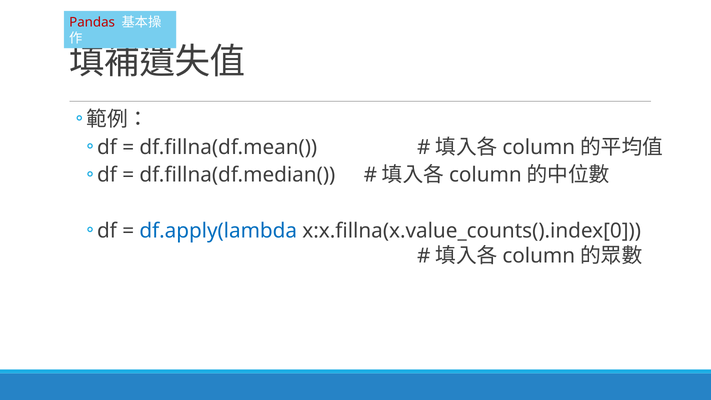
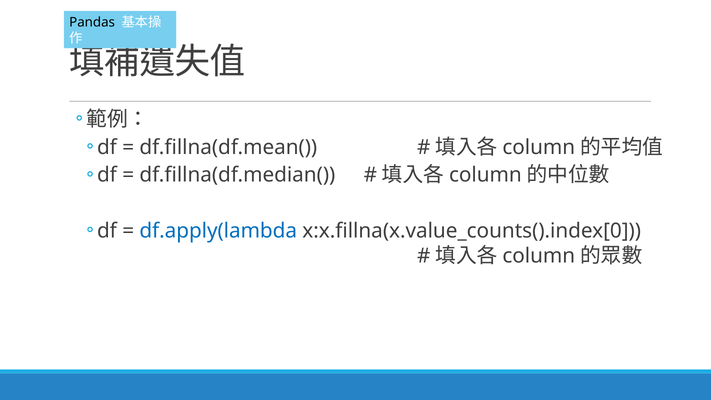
Pandas colour: red -> black
